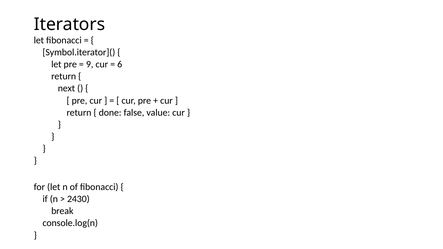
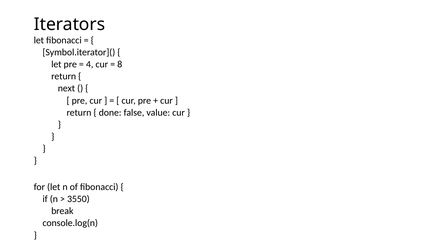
9: 9 -> 4
6: 6 -> 8
2430: 2430 -> 3550
